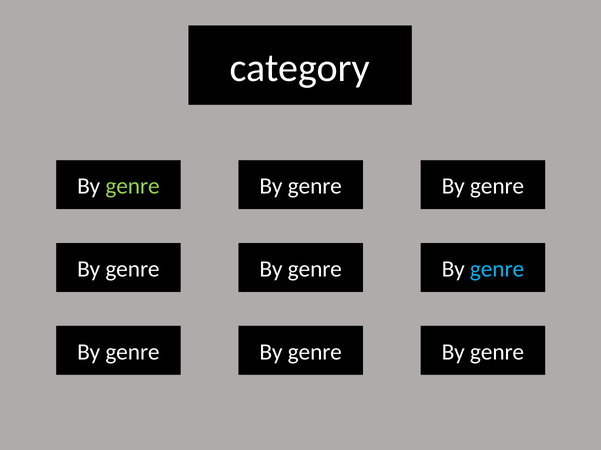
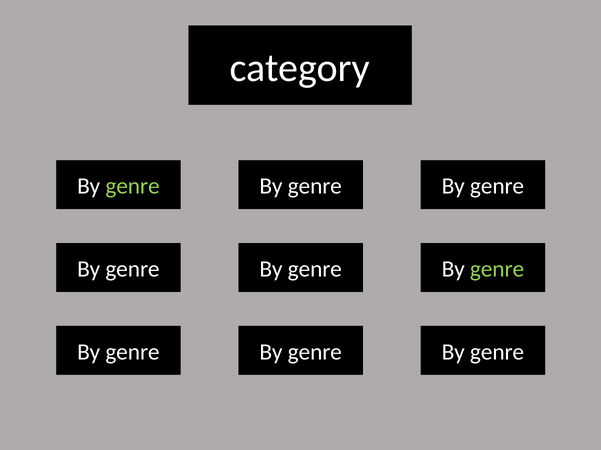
genre at (497, 270) colour: light blue -> light green
